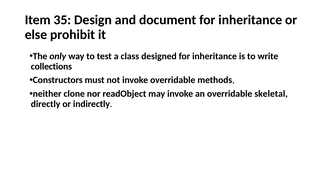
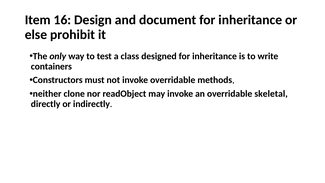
35: 35 -> 16
collections: collections -> containers
